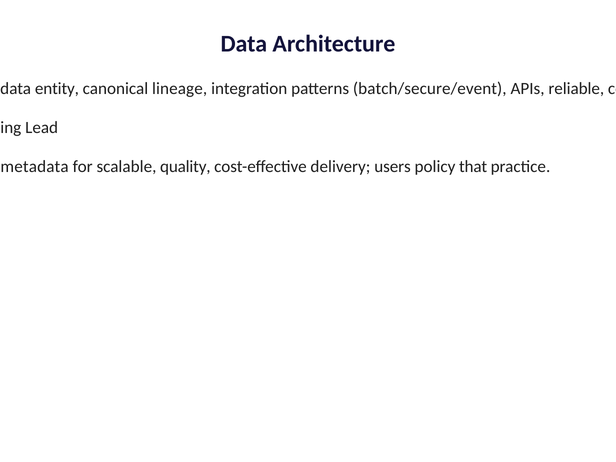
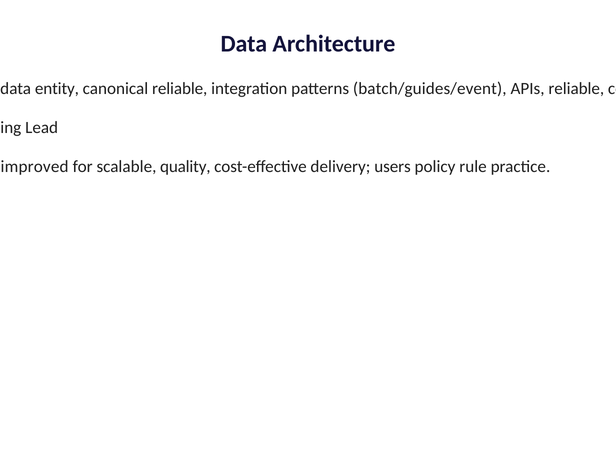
canonical lineage: lineage -> reliable
batch/secure/event: batch/secure/event -> batch/guides/event
metadata: metadata -> improved
policy that: that -> rule
